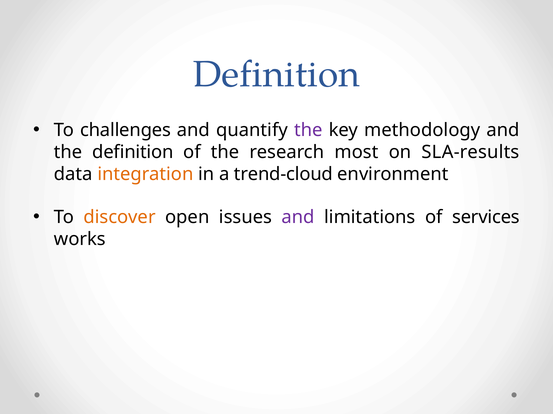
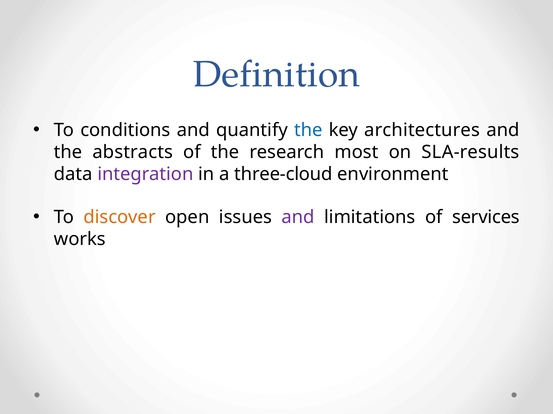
challenges: challenges -> conditions
the at (308, 130) colour: purple -> blue
methodology: methodology -> architectures
the definition: definition -> abstracts
integration colour: orange -> purple
trend-cloud: trend-cloud -> three-cloud
